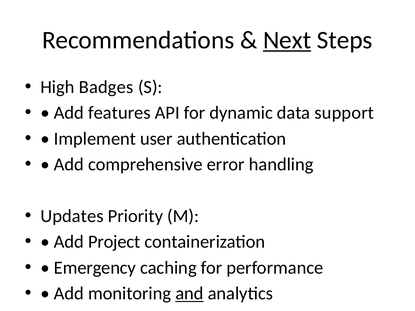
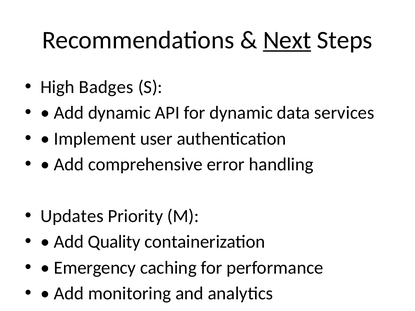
Add features: features -> dynamic
data support: support -> services
Project: Project -> Quality
and underline: present -> none
